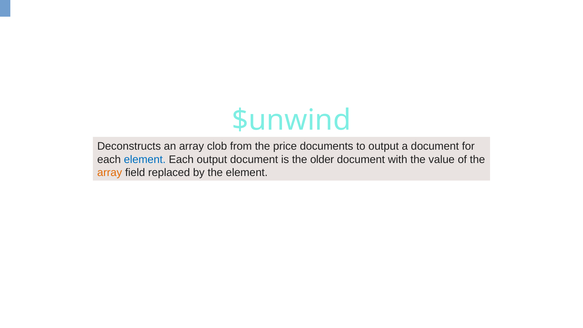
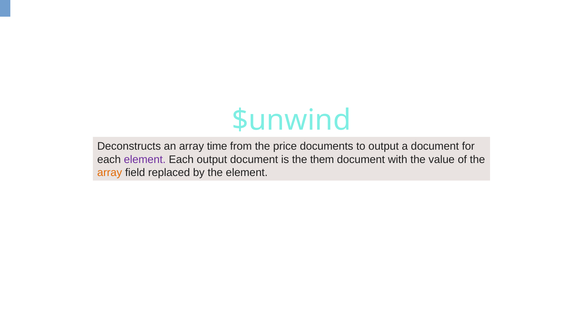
clob: clob -> time
element at (145, 159) colour: blue -> purple
older: older -> them
